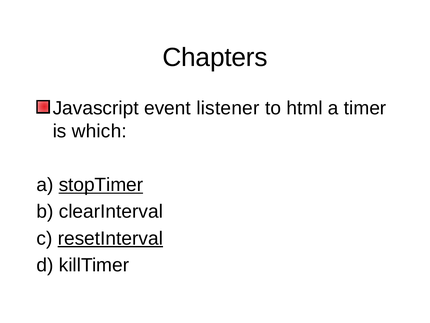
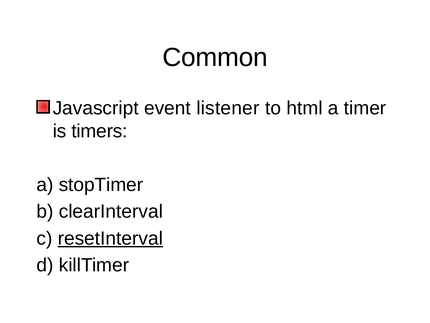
Chapters: Chapters -> Common
which: which -> timers
stopTimer underline: present -> none
